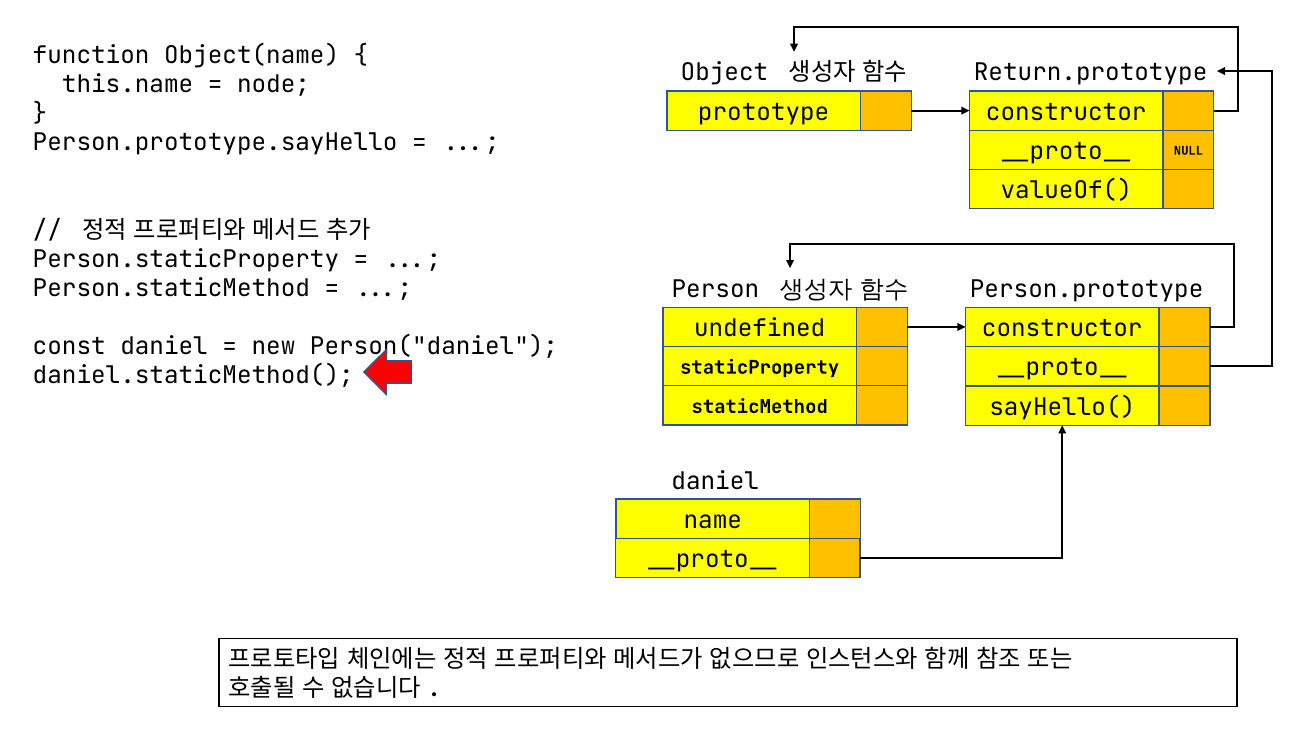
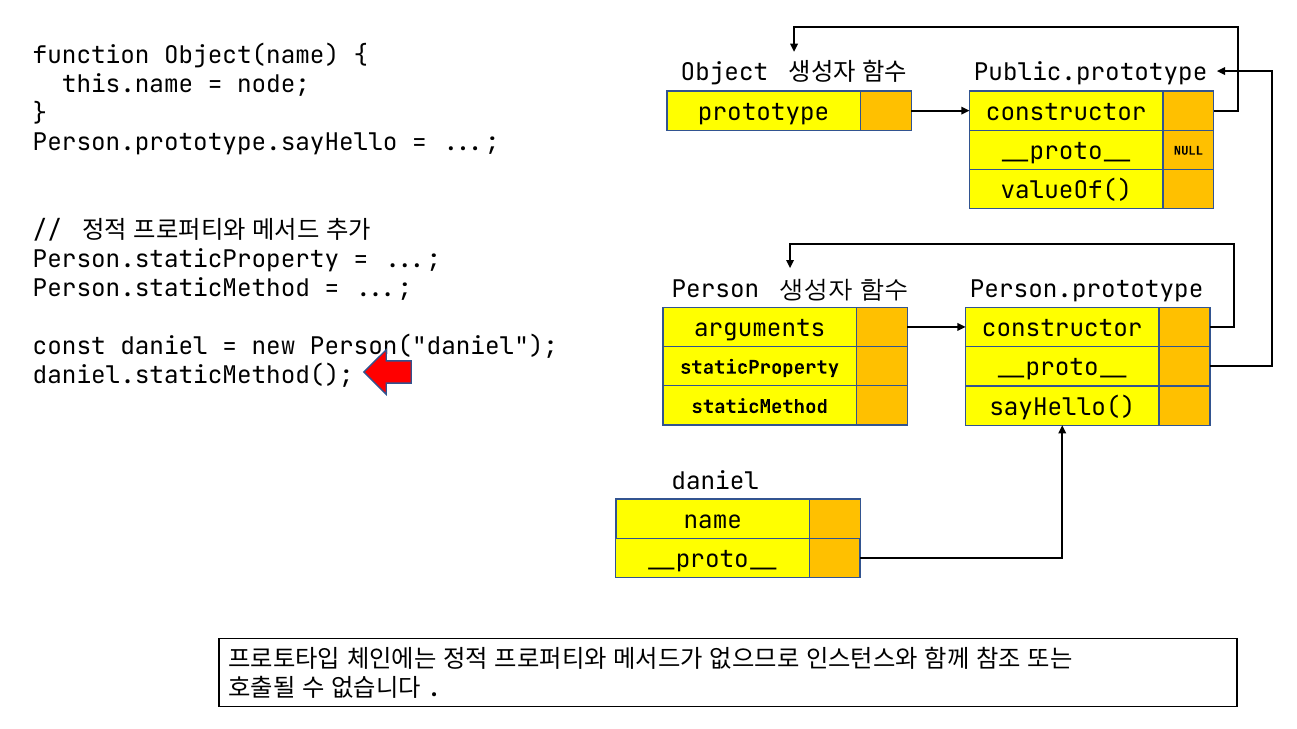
Return.prototype: Return.prototype -> Public.prototype
undefined: undefined -> arguments
